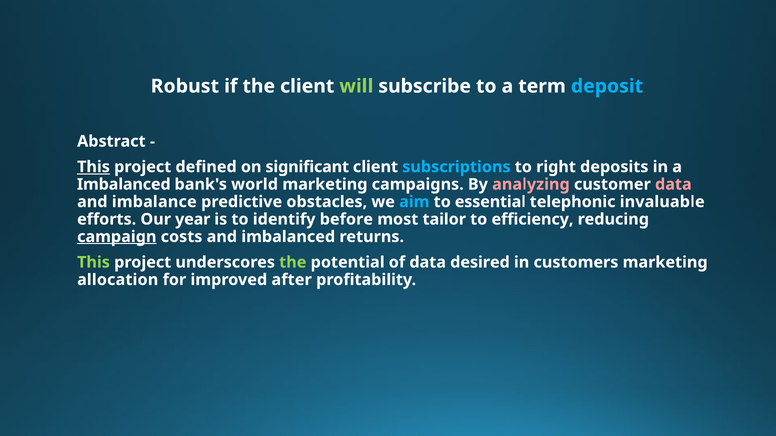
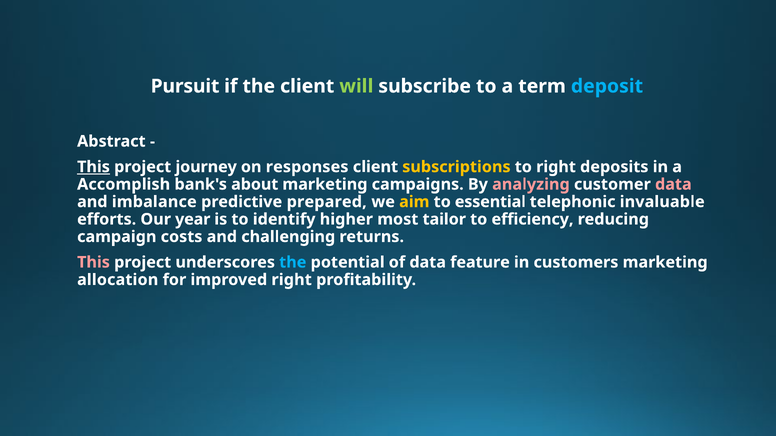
Robust: Robust -> Pursuit
defined: defined -> journey
significant: significant -> responses
subscriptions colour: light blue -> yellow
Imbalanced at (124, 185): Imbalanced -> Accomplish
world: world -> about
obstacles: obstacles -> prepared
aim colour: light blue -> yellow
before: before -> higher
campaign underline: present -> none
and imbalanced: imbalanced -> challenging
This at (93, 263) colour: light green -> pink
the at (293, 263) colour: light green -> light blue
desired: desired -> feature
improved after: after -> right
